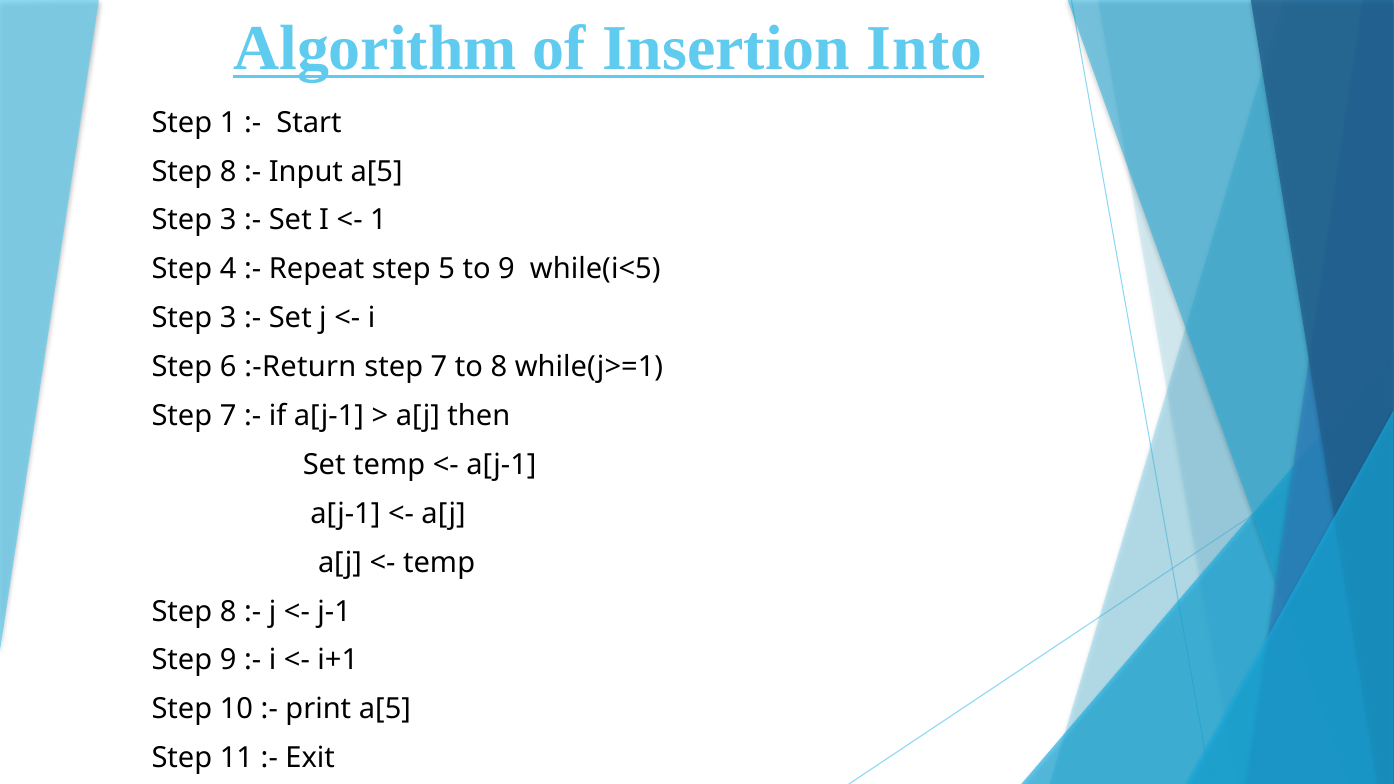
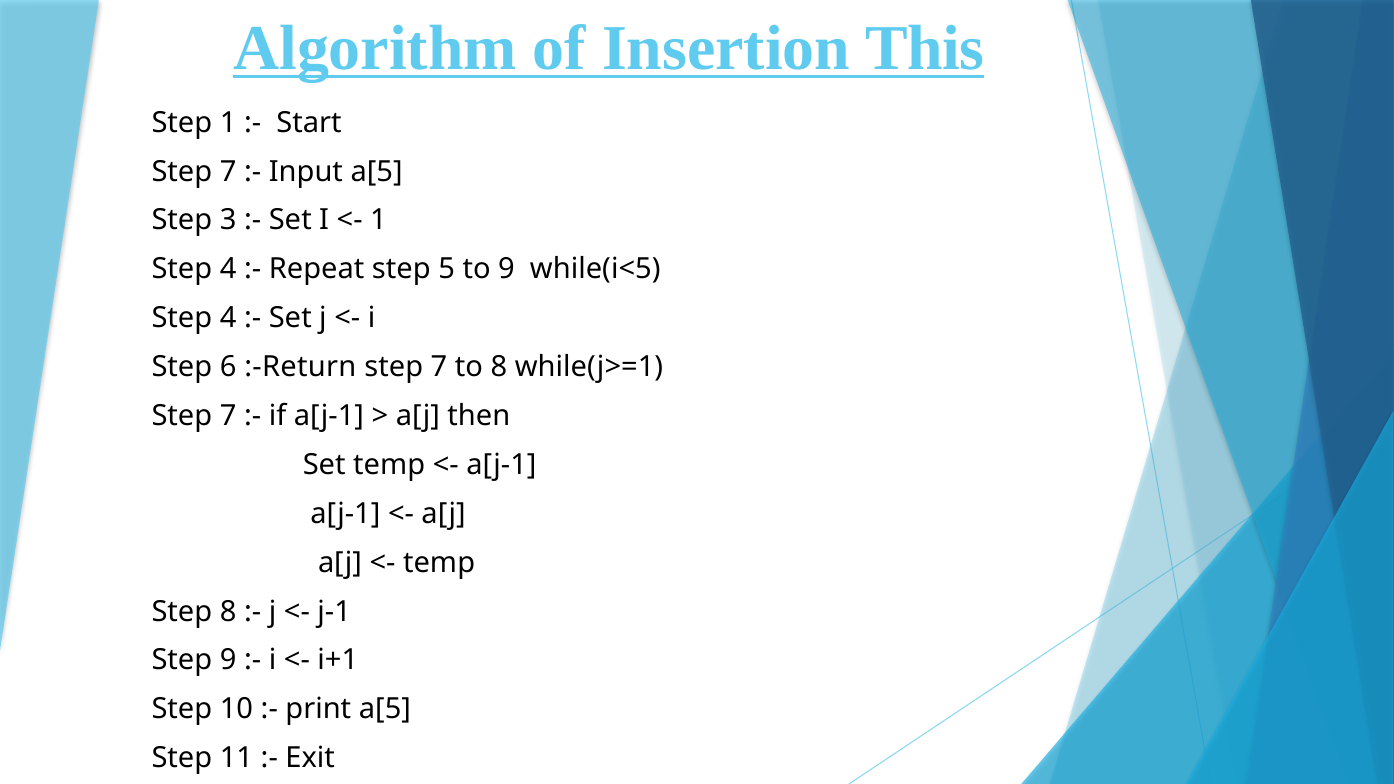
Into: Into -> This
8 at (228, 171): 8 -> 7
3 at (228, 318): 3 -> 4
